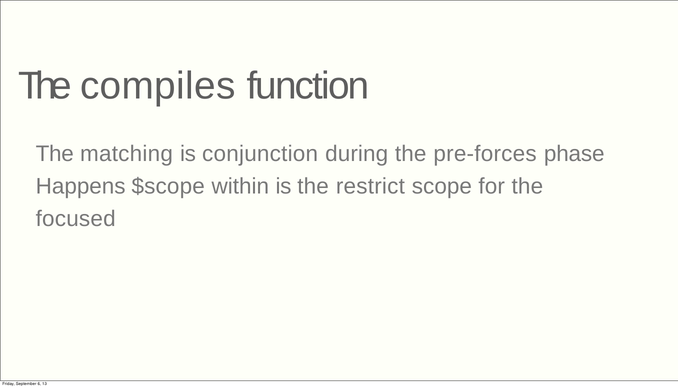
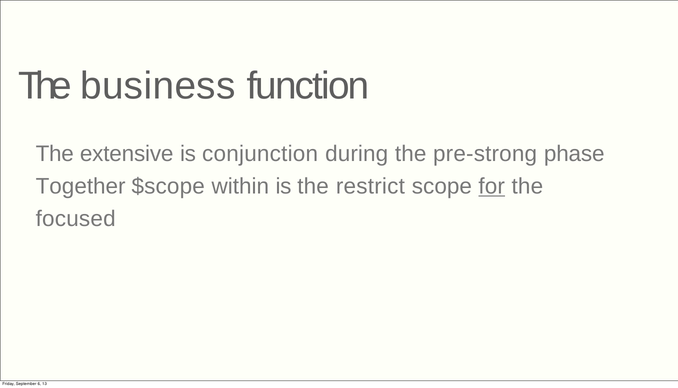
compiles: compiles -> business
matching: matching -> extensive
pre-forces: pre-forces -> pre-strong
Happens: Happens -> Together
for underline: none -> present
